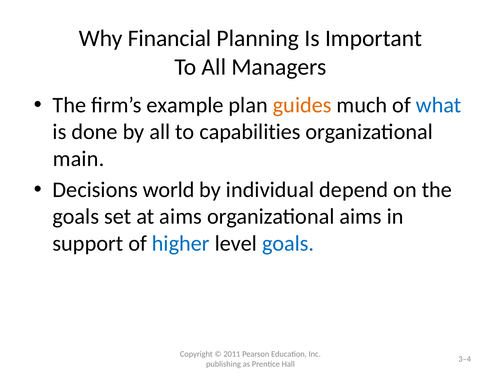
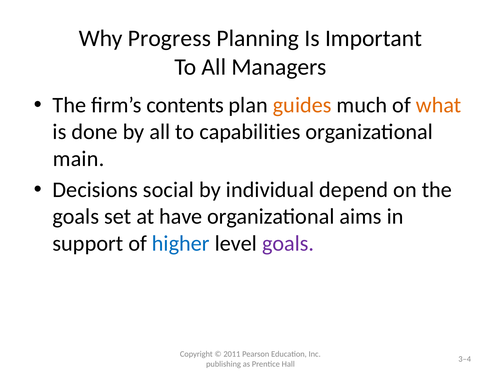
Financial: Financial -> Progress
example: example -> contents
what colour: blue -> orange
world: world -> social
at aims: aims -> have
goals at (288, 243) colour: blue -> purple
